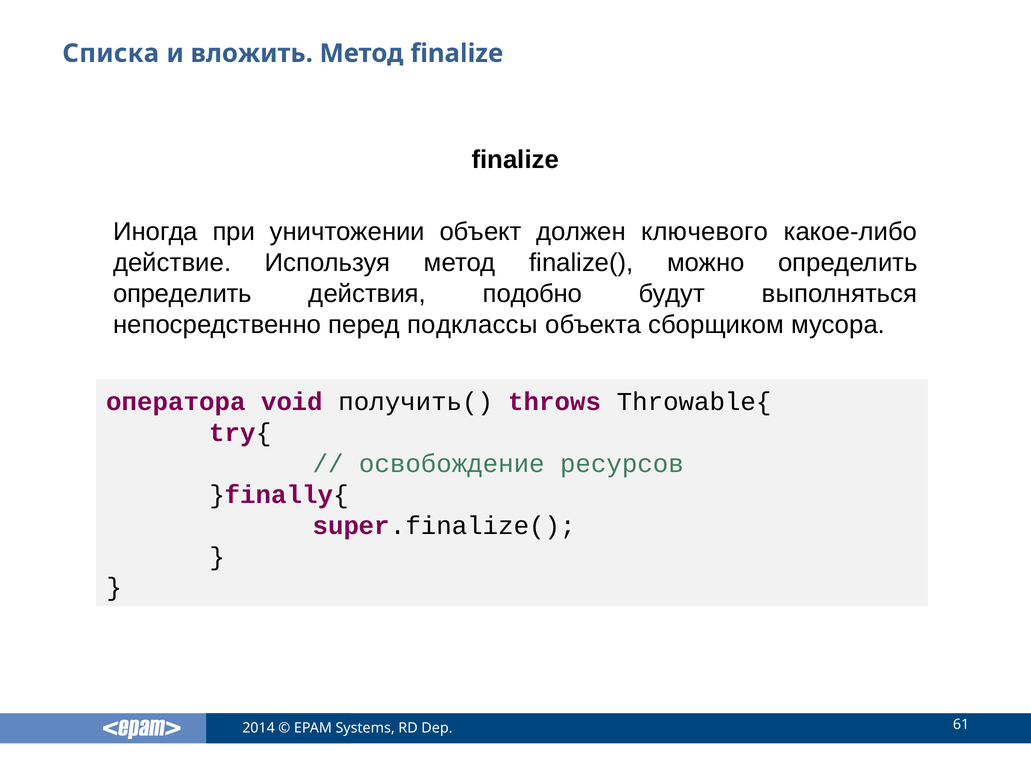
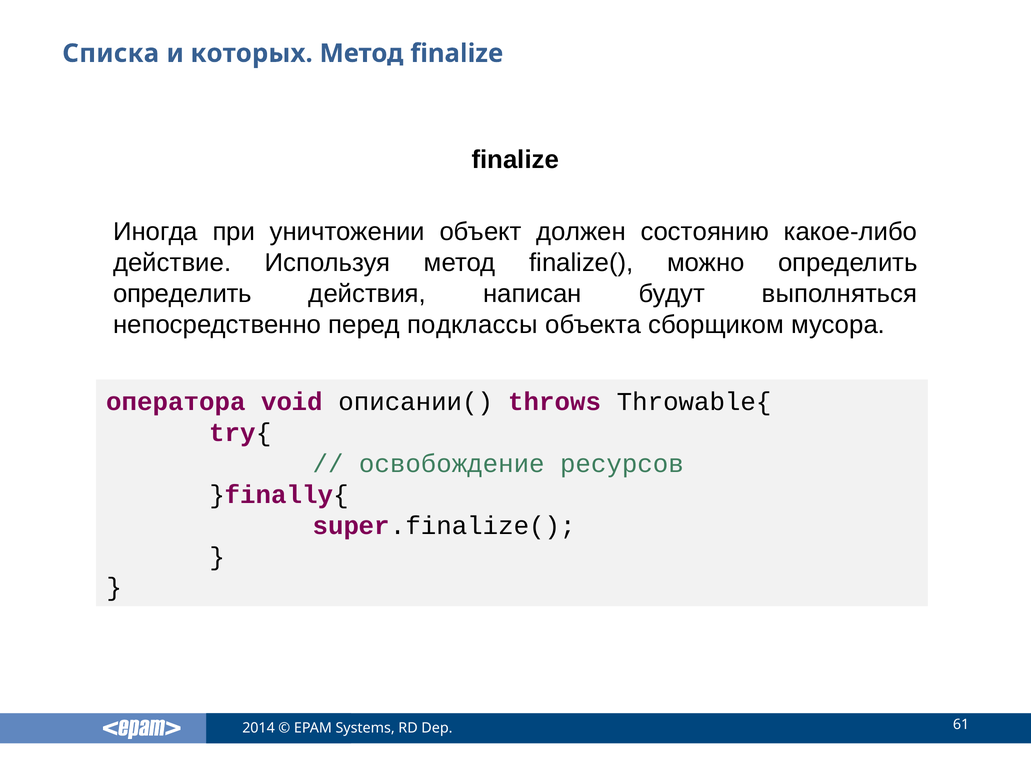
вложить: вложить -> которых
ключевого: ключевого -> состоянию
подобно: подобно -> написан
получить(: получить( -> описании(
